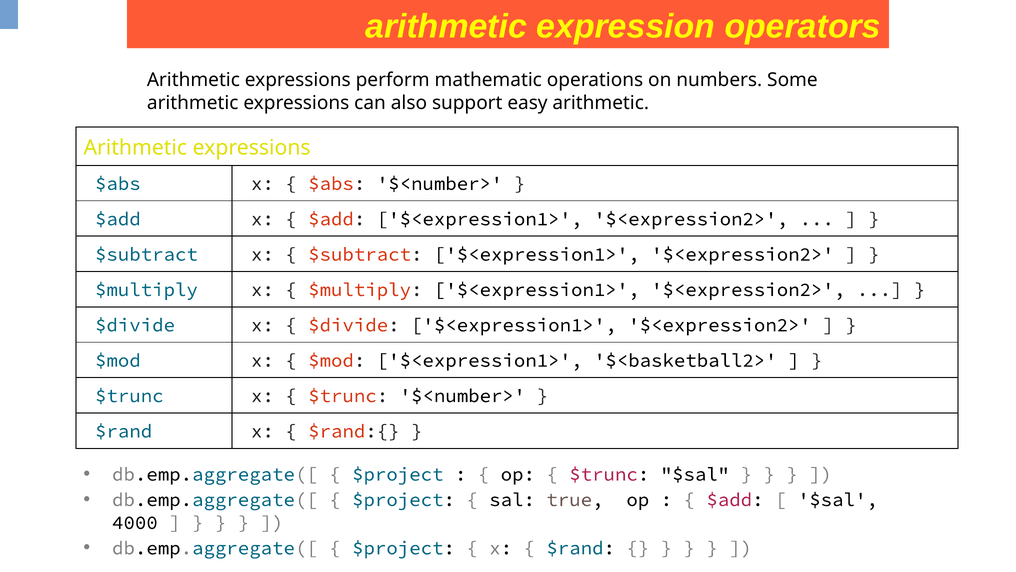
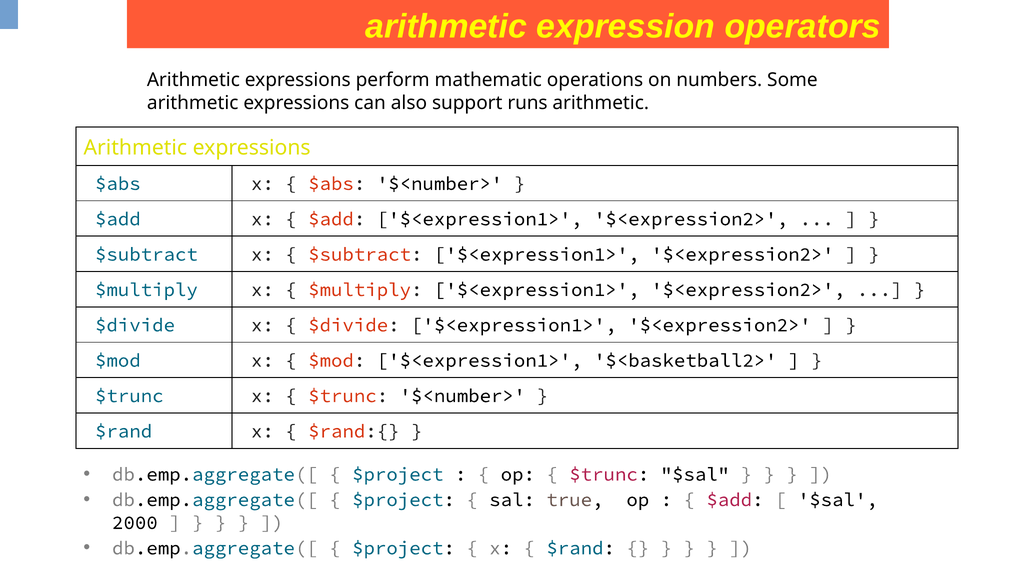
easy: easy -> runs
4000: 4000 -> 2000
